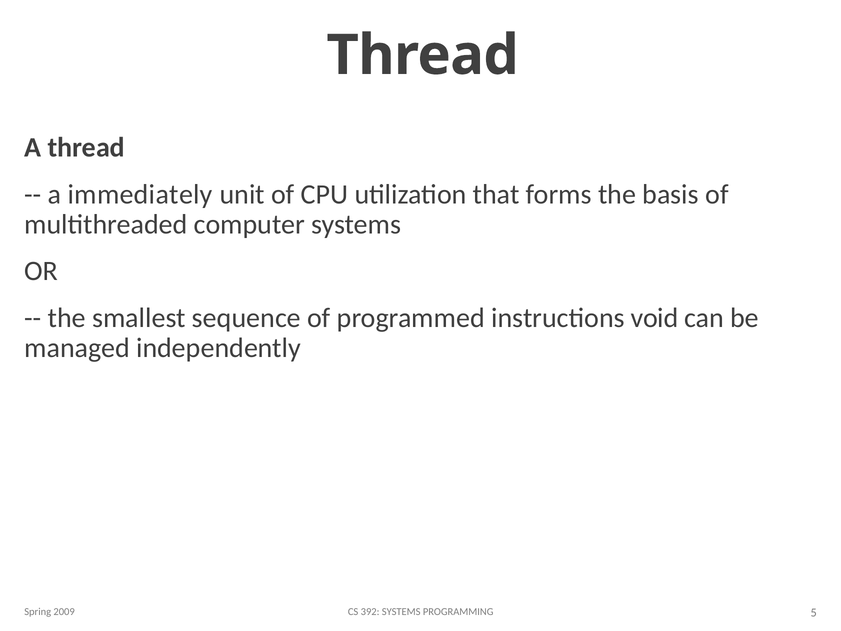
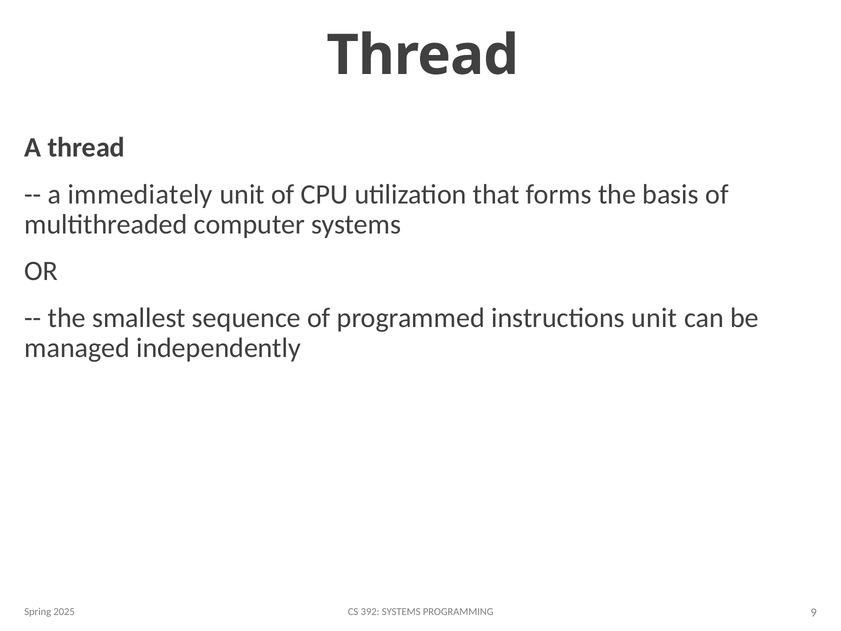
instructions void: void -> unit
2009: 2009 -> 2025
5: 5 -> 9
